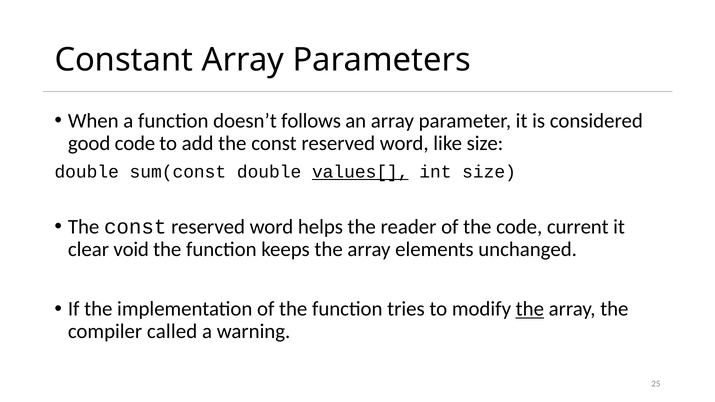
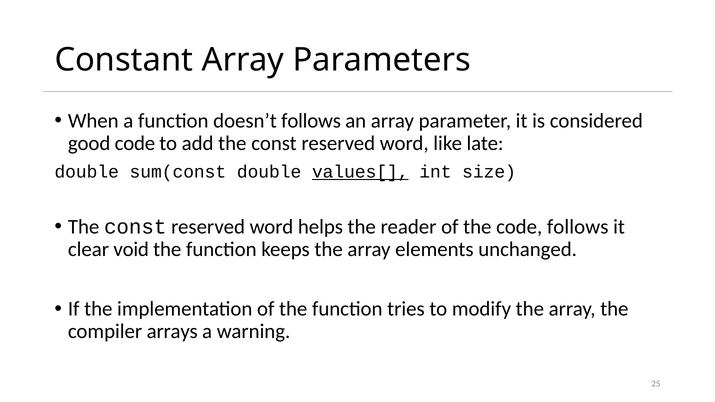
like size: size -> late
code current: current -> follows
the at (530, 309) underline: present -> none
called: called -> arrays
